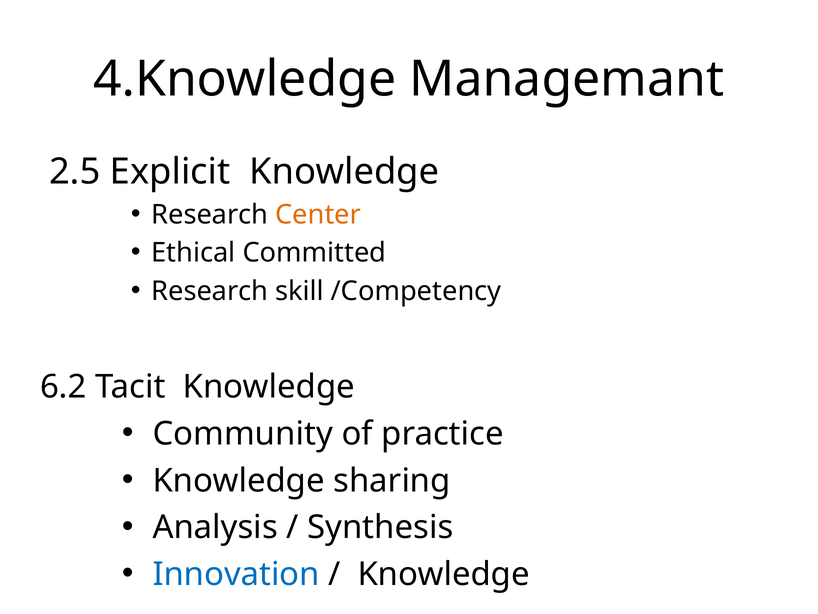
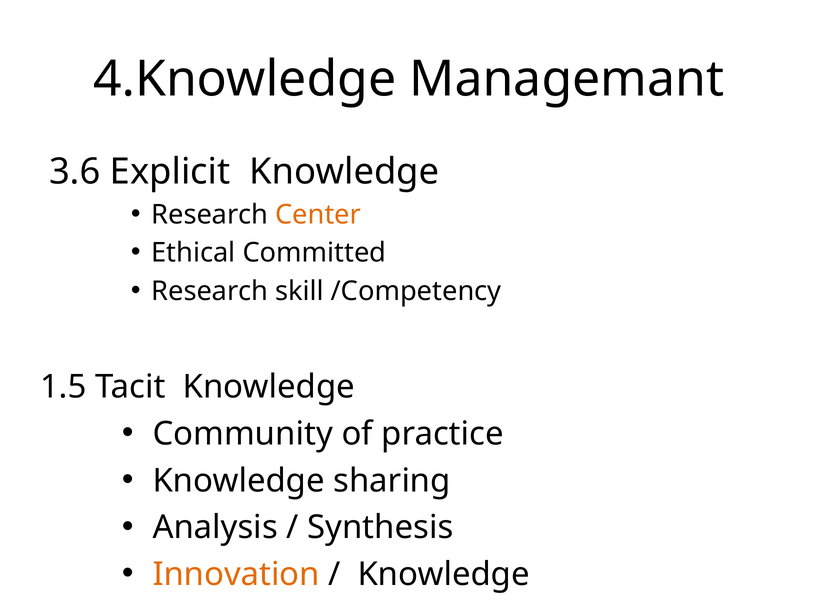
2.5: 2.5 -> 3.6
6.2: 6.2 -> 1.5
Innovation colour: blue -> orange
